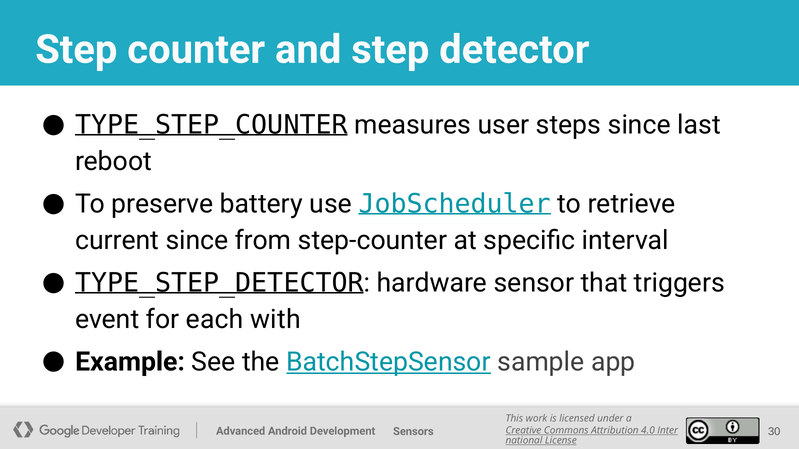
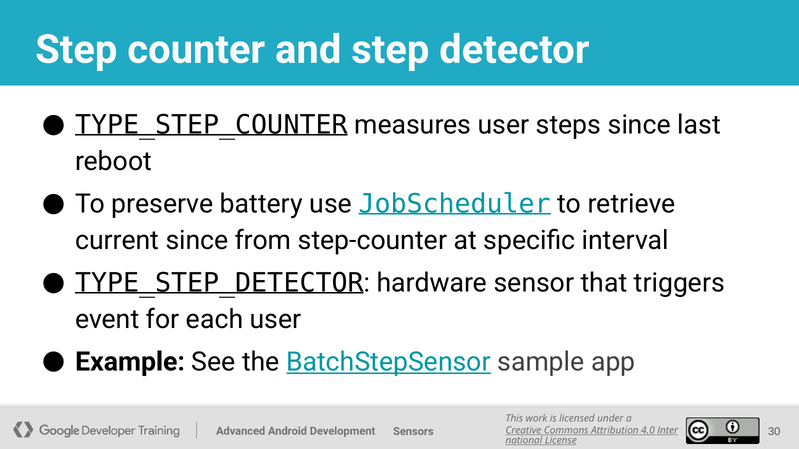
each with: with -> user
